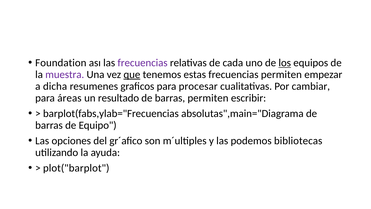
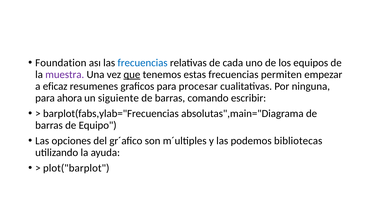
frecuencias at (143, 63) colour: purple -> blue
los underline: present -> none
dicha: dicha -> eficaz
cambiar: cambiar -> ninguna
áreas: áreas -> ahora
resultado: resultado -> siguiente
barras permiten: permiten -> comando
